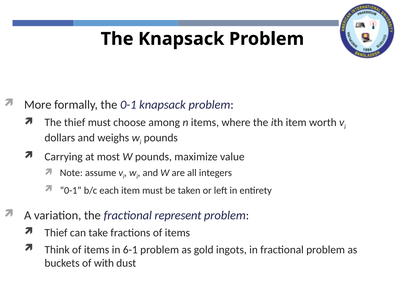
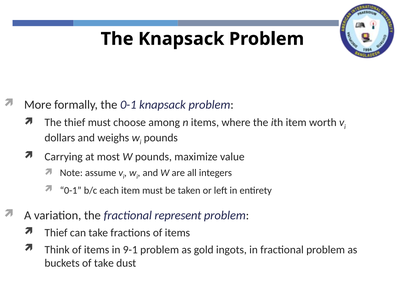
6-1: 6-1 -> 9-1
of with: with -> take
